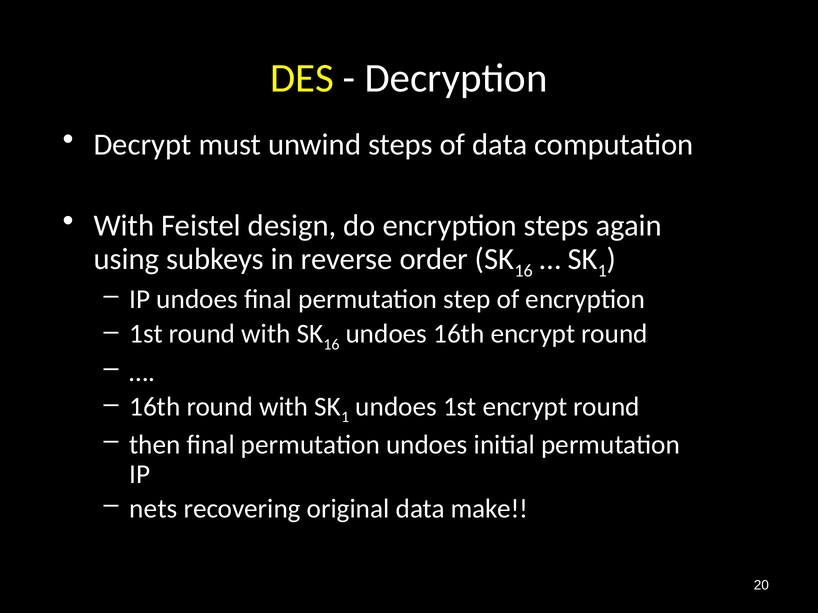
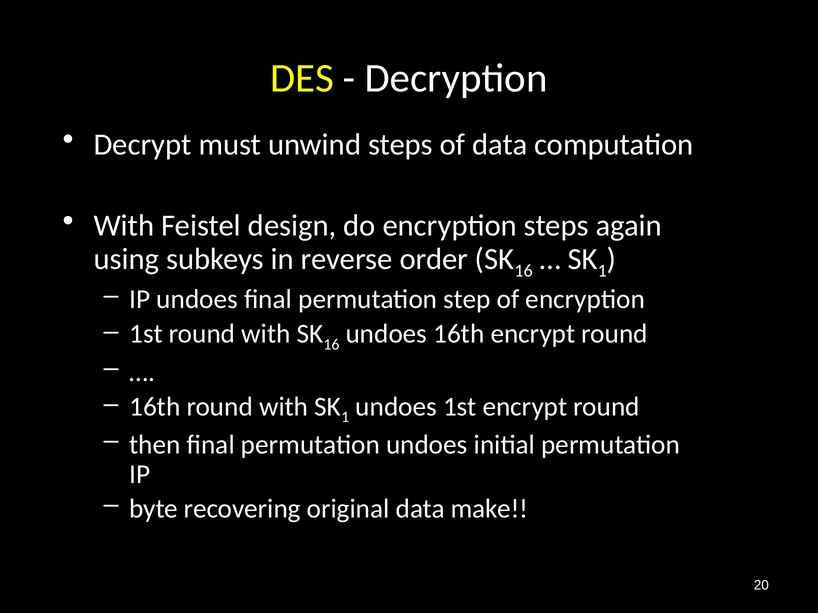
nets: nets -> byte
